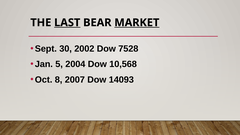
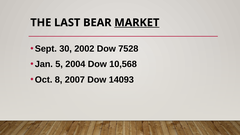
LAST underline: present -> none
